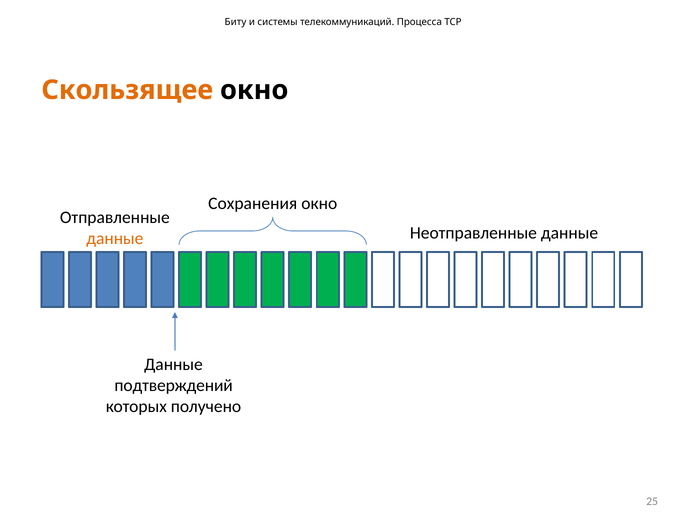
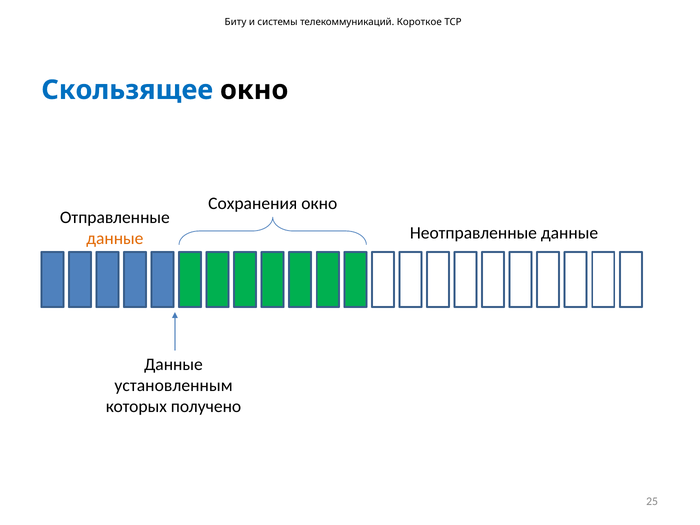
Процесса: Процесса -> Короткое
Скользящее colour: orange -> blue
подтверждений: подтверждений -> установленным
